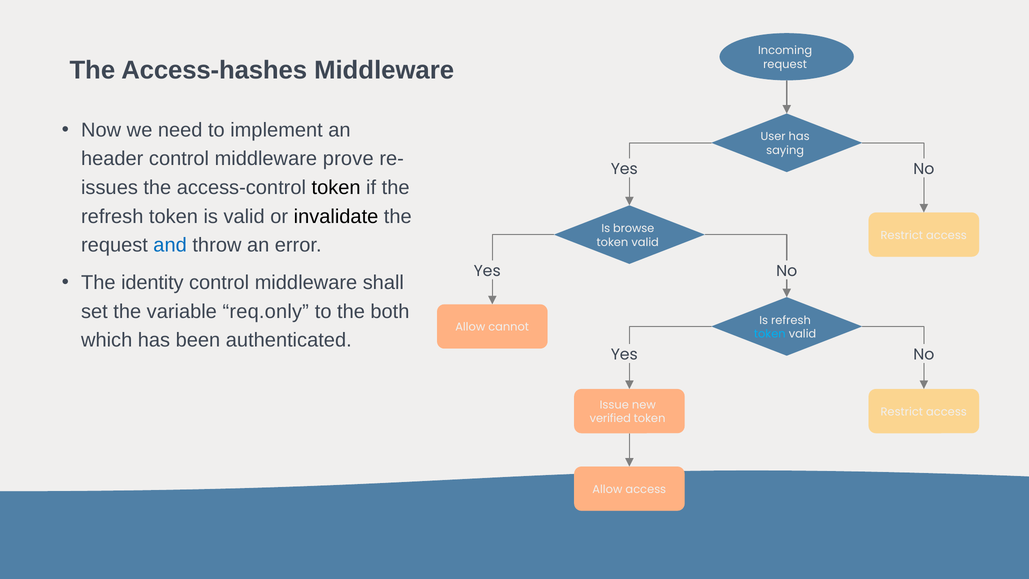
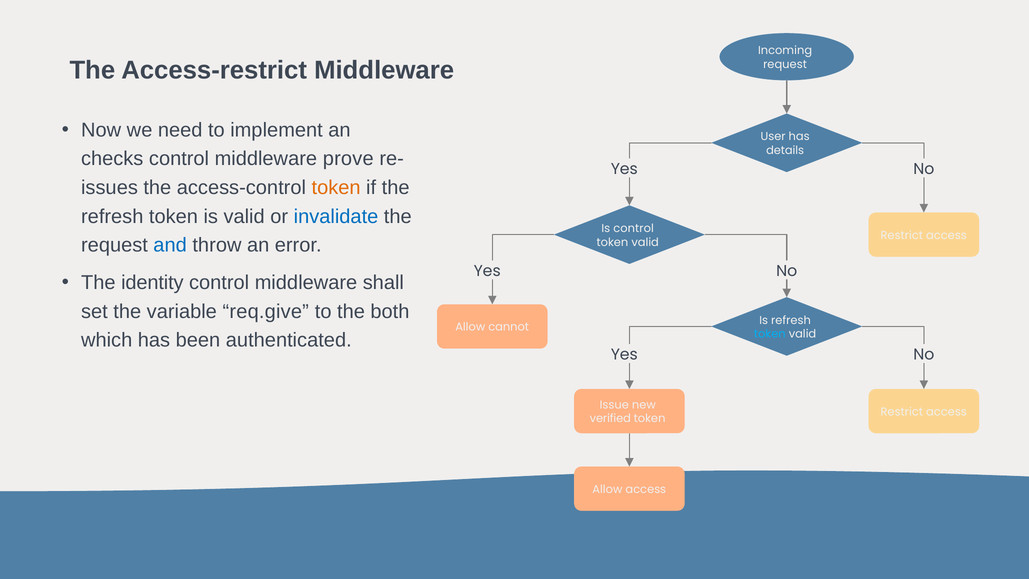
Access-hashes: Access-hashes -> Access-restrict
header: header -> checks
saying: saying -> details
token at (336, 188) colour: black -> orange
invalidate colour: black -> blue
Is browse: browse -> control
req.only: req.only -> req.give
